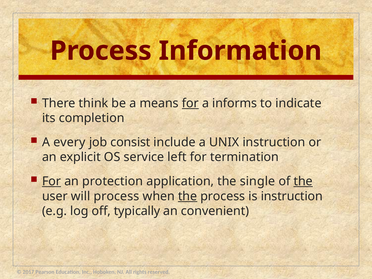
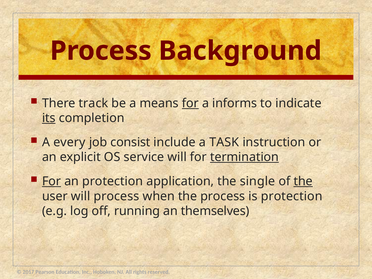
Information: Information -> Background
think: think -> track
its underline: none -> present
UNIX: UNIX -> TASK
service left: left -> will
termination underline: none -> present
the at (188, 196) underline: present -> none
is instruction: instruction -> protection
typically: typically -> running
convenient: convenient -> themselves
